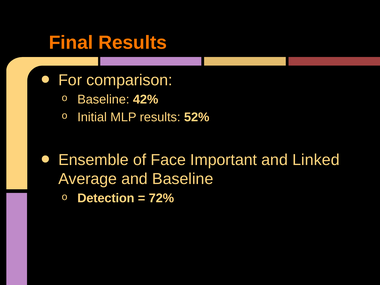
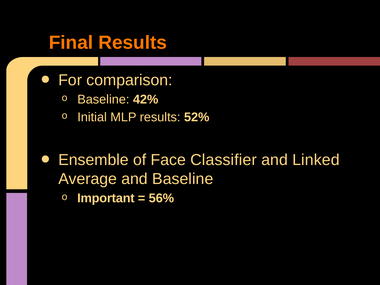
Important: Important -> Classifier
Detection: Detection -> Important
72%: 72% -> 56%
